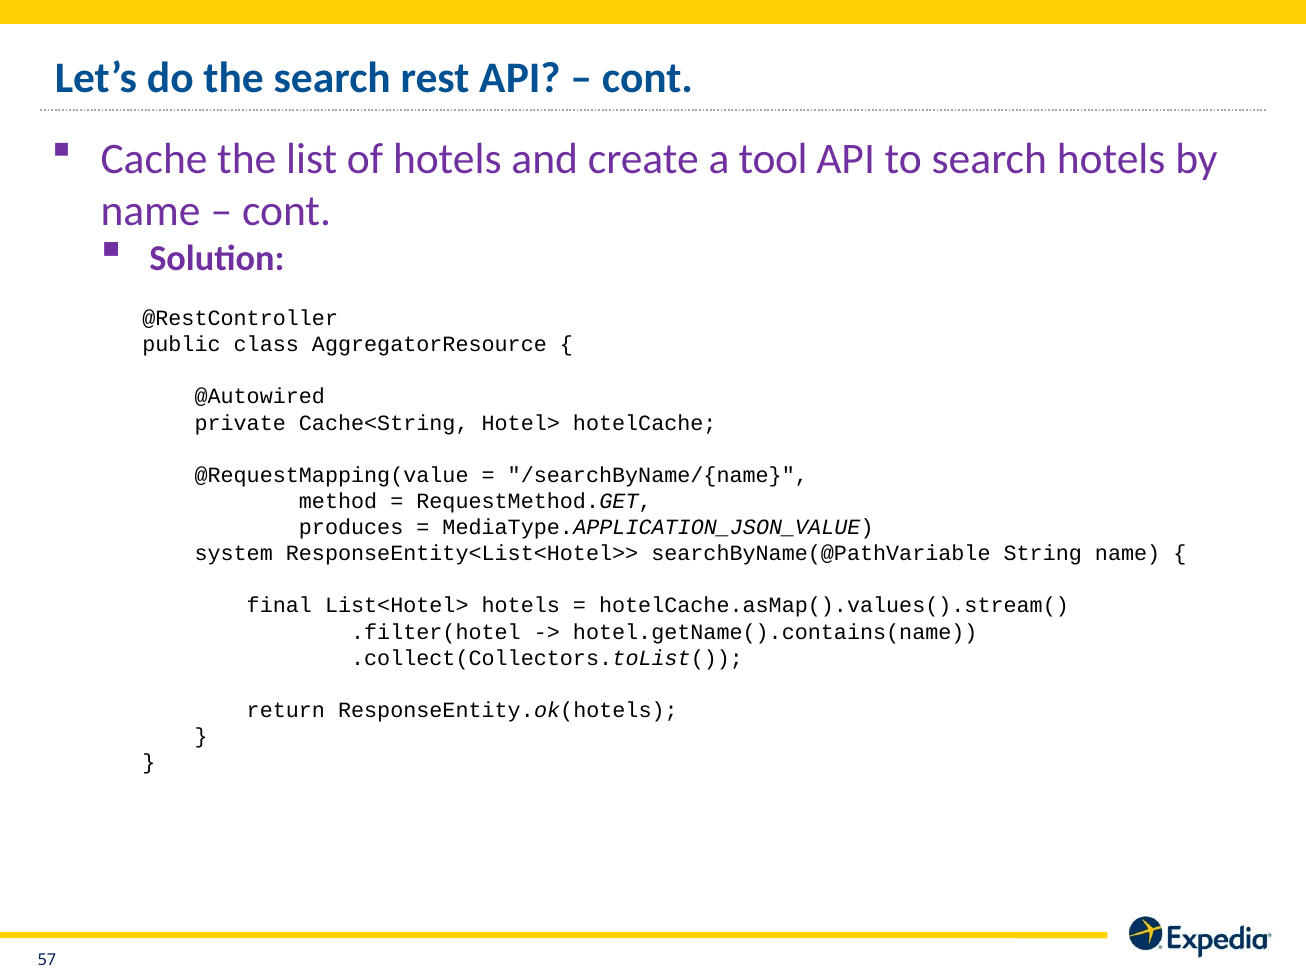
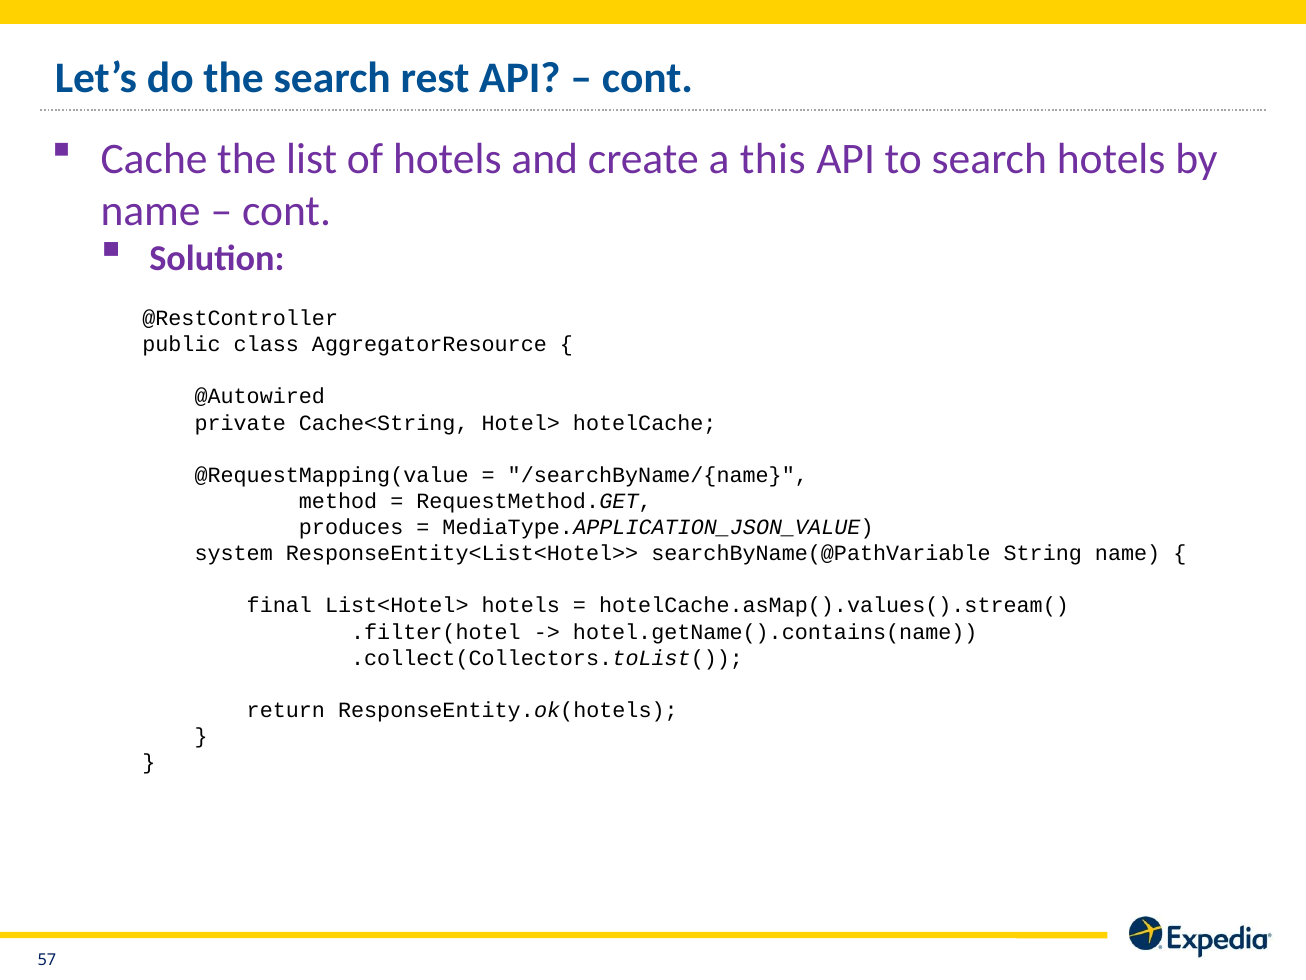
tool: tool -> this
